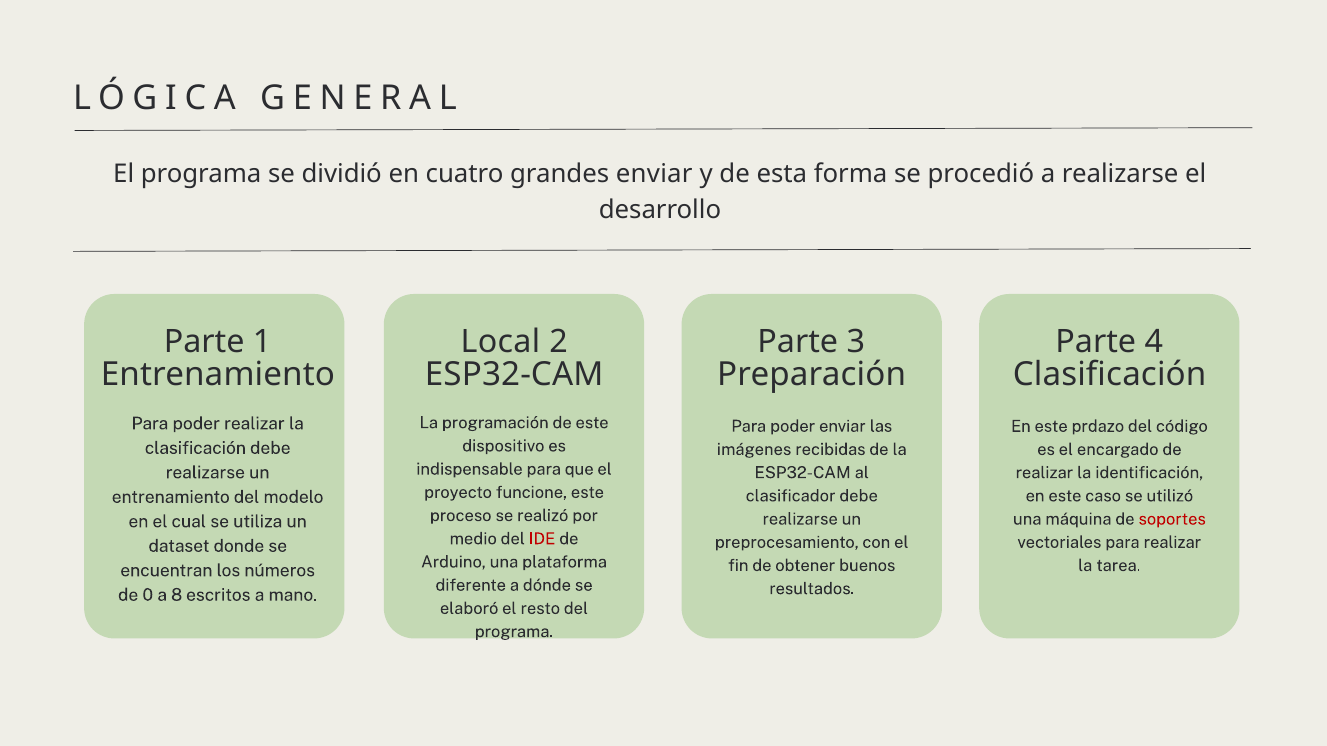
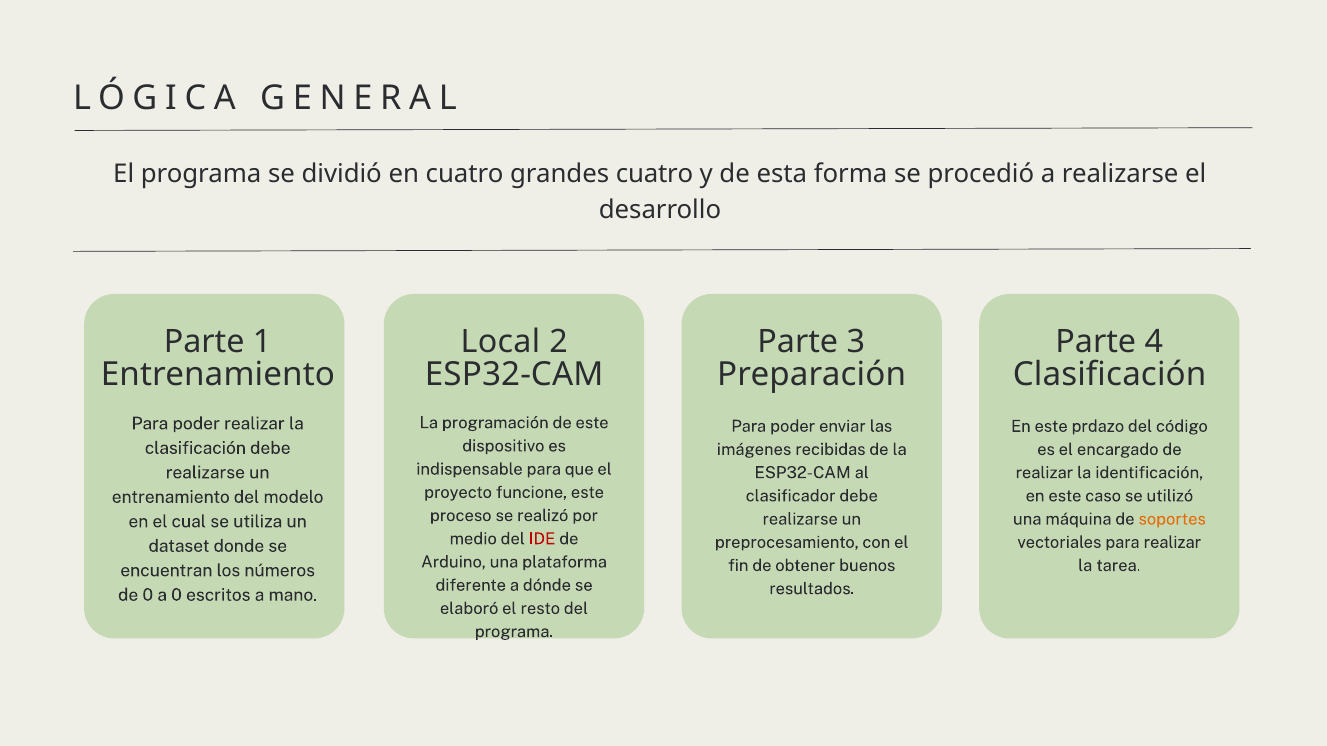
grandes enviar: enviar -> cuatro
soportes colour: red -> orange
a 8: 8 -> 0
